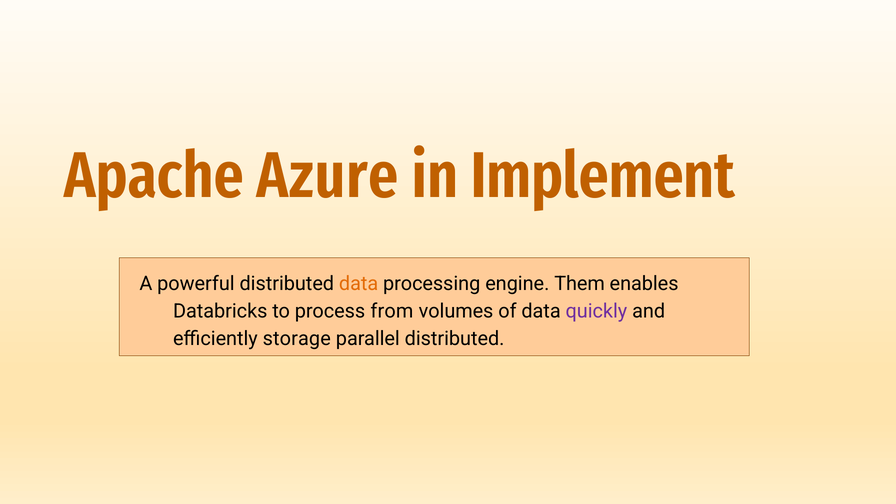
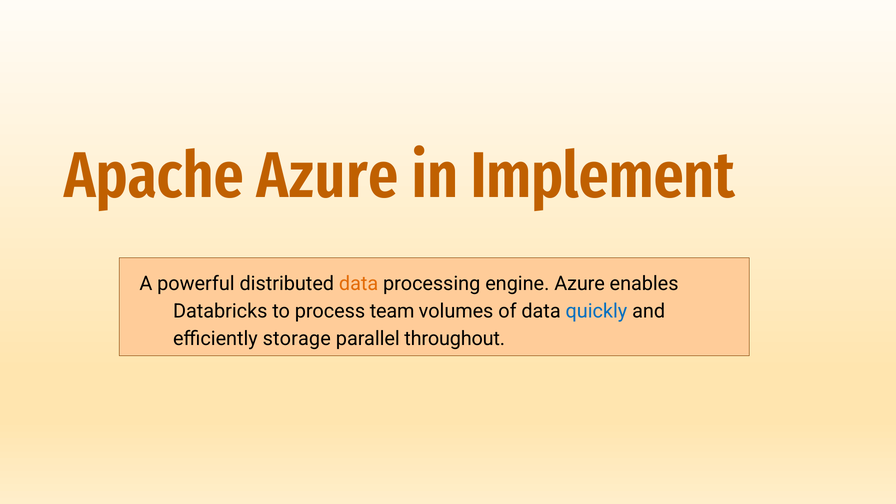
engine Them: Them -> Azure
from: from -> team
quickly colour: purple -> blue
parallel distributed: distributed -> throughout
